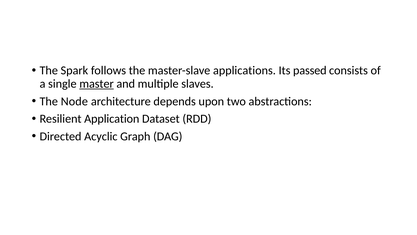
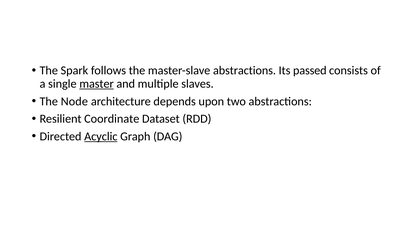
master-slave applications: applications -> abstractions
Application: Application -> Coordinate
Acyclic underline: none -> present
